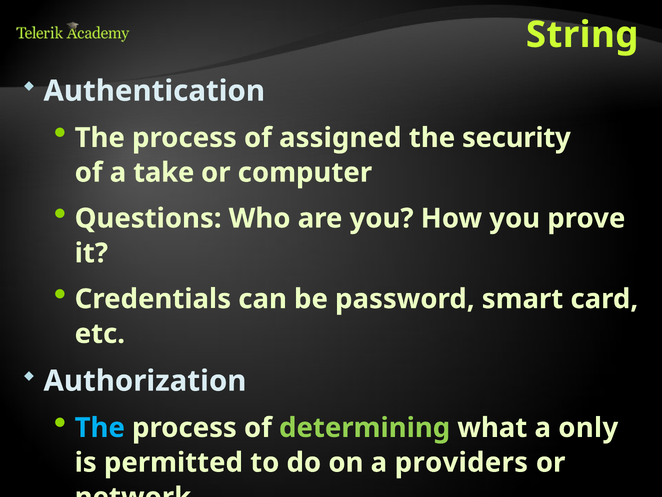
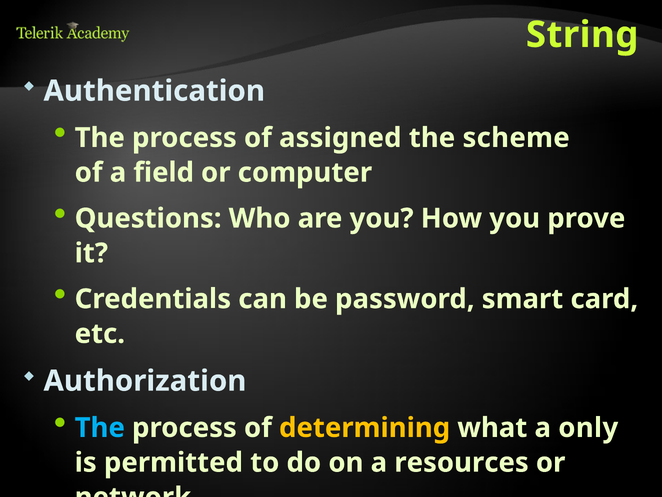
security: security -> scheme
take: take -> field
determining colour: light green -> yellow
providers: providers -> resources
